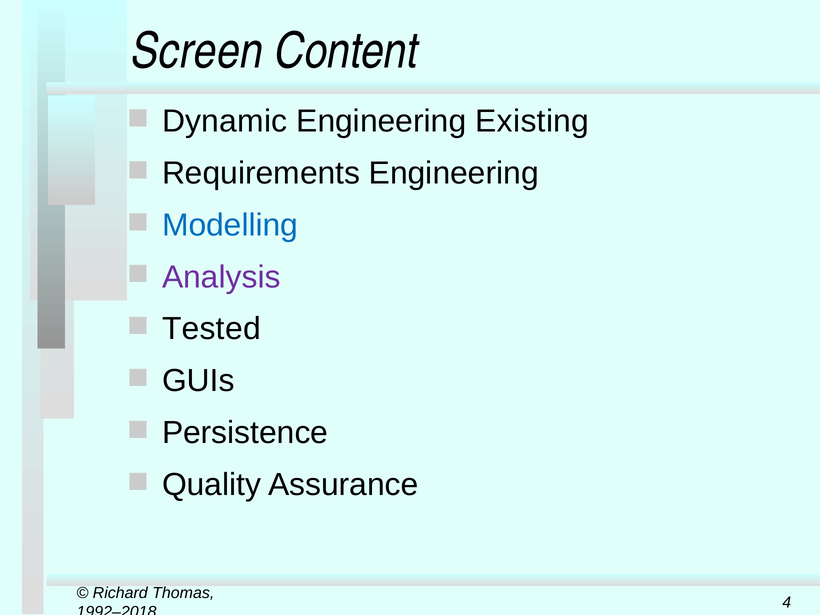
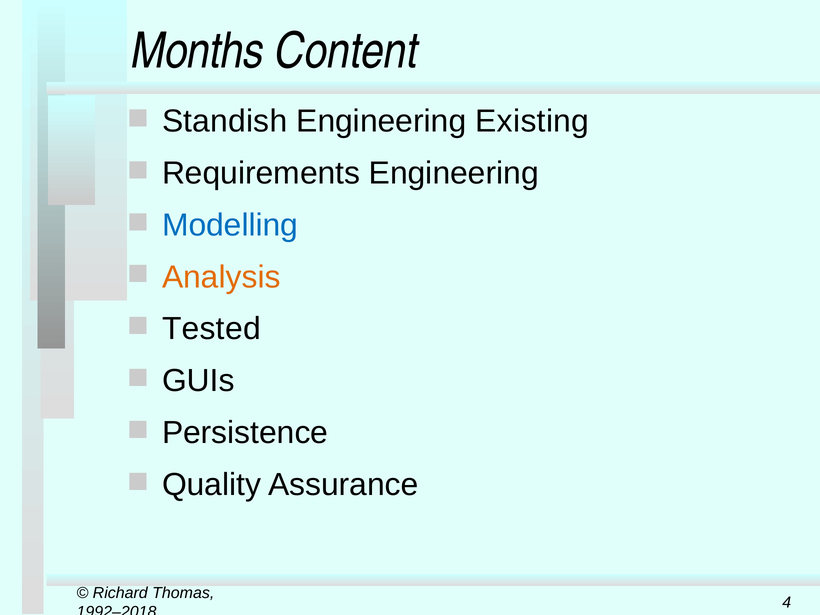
Screen: Screen -> Months
Dynamic: Dynamic -> Standish
Analysis colour: purple -> orange
